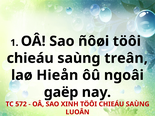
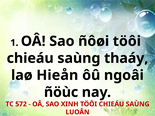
treân: treân -> thaáy
gaëp: gaëp -> ñöùc
